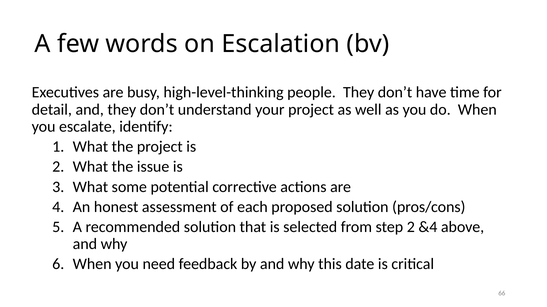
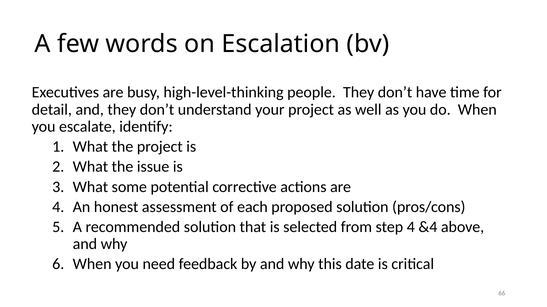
step 2: 2 -> 4
